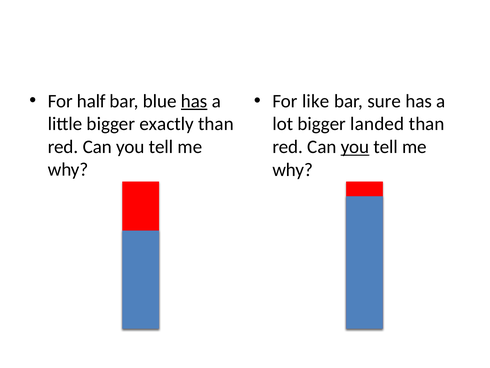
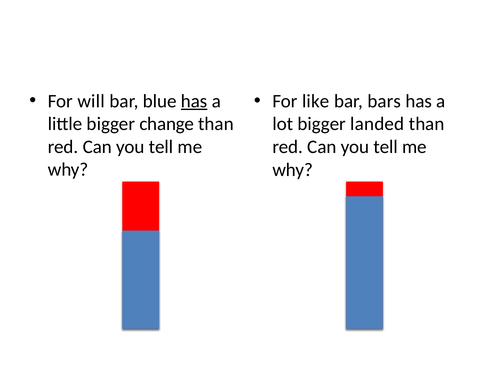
half: half -> will
sure: sure -> bars
exactly: exactly -> change
you at (355, 147) underline: present -> none
